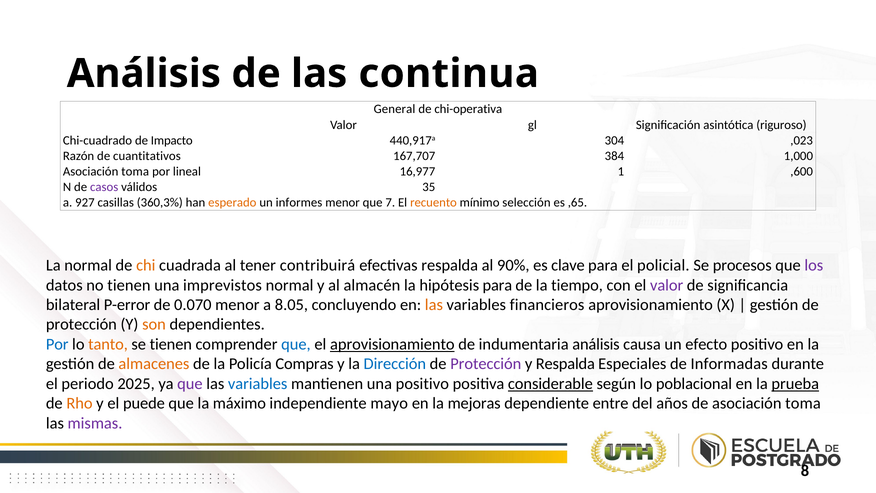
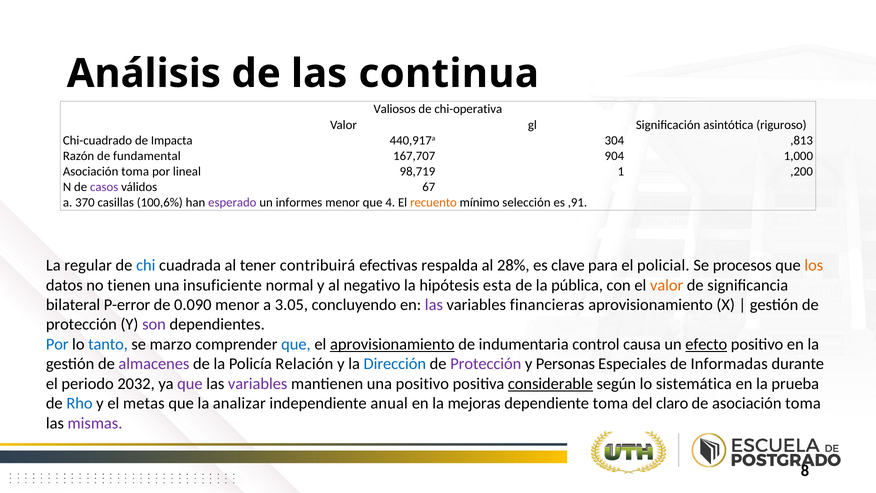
General: General -> Valiosos
Impacto: Impacto -> Impacta
,023: ,023 -> ,813
cuantitativos: cuantitativos -> fundamental
384: 384 -> 904
16,977: 16,977 -> 98,719
,600: ,600 -> ,200
35: 35 -> 67
927: 927 -> 370
360,3%: 360,3% -> 100,6%
esperado colour: orange -> purple
7: 7 -> 4
,65: ,65 -> ,91
La normal: normal -> regular
chi colour: orange -> blue
90%: 90% -> 28%
los colour: purple -> orange
imprevistos: imprevistos -> insuficiente
almacén: almacén -> negativo
hipótesis para: para -> esta
tiempo: tiempo -> pública
valor at (667, 285) colour: purple -> orange
0.070: 0.070 -> 0.090
8.05: 8.05 -> 3.05
las at (434, 305) colour: orange -> purple
financieros: financieros -> financieras
son colour: orange -> purple
tanto colour: orange -> blue
se tienen: tienen -> marzo
indumentaria análisis: análisis -> control
efecto underline: none -> present
almacenes colour: orange -> purple
Compras: Compras -> Relación
y Respalda: Respalda -> Personas
2025: 2025 -> 2032
variables at (258, 384) colour: blue -> purple
poblacional: poblacional -> sistemática
prueba underline: present -> none
Rho colour: orange -> blue
puede: puede -> metas
máximo: máximo -> analizar
mayo: mayo -> anual
dependiente entre: entre -> toma
años: años -> claro
